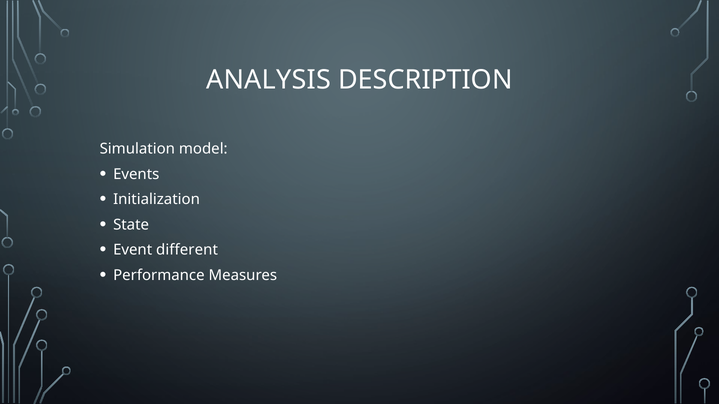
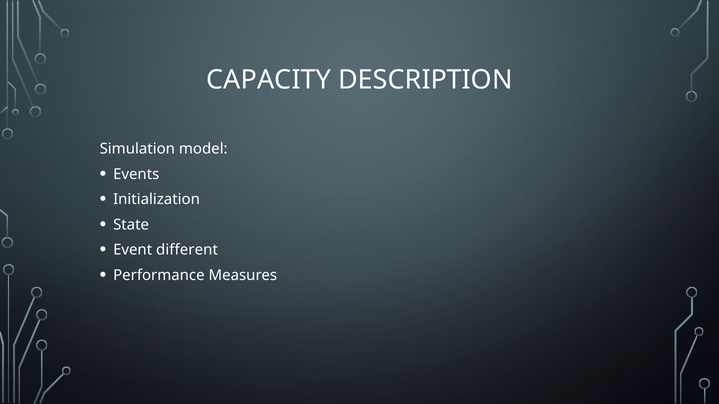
ANALYSIS: ANALYSIS -> CAPACITY
